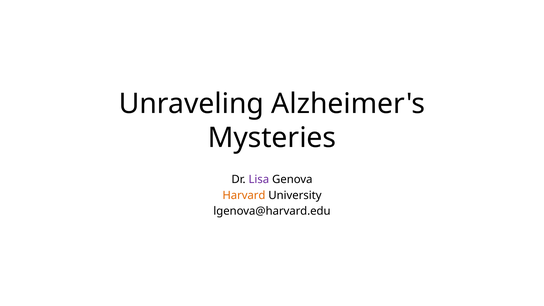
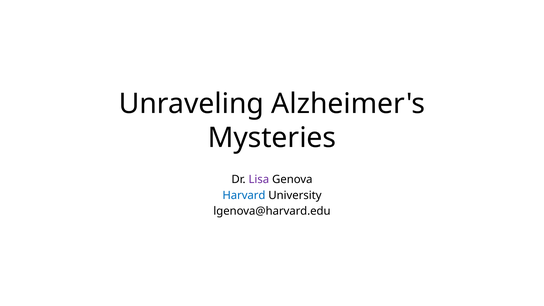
Harvard colour: orange -> blue
